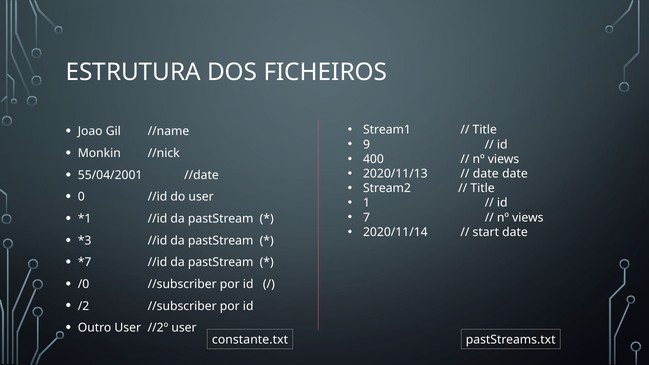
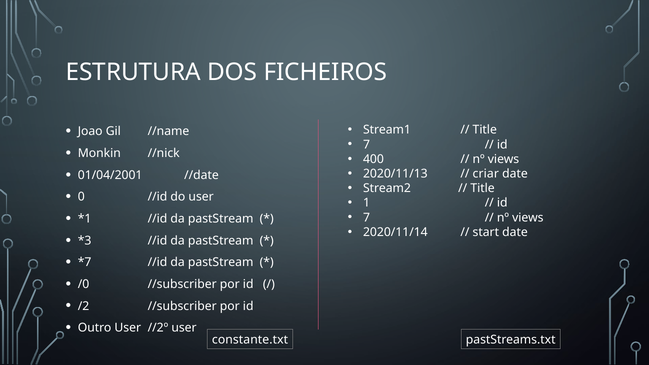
9 at (367, 145): 9 -> 7
date at (486, 174): date -> criar
55/04/2001: 55/04/2001 -> 01/04/2001
